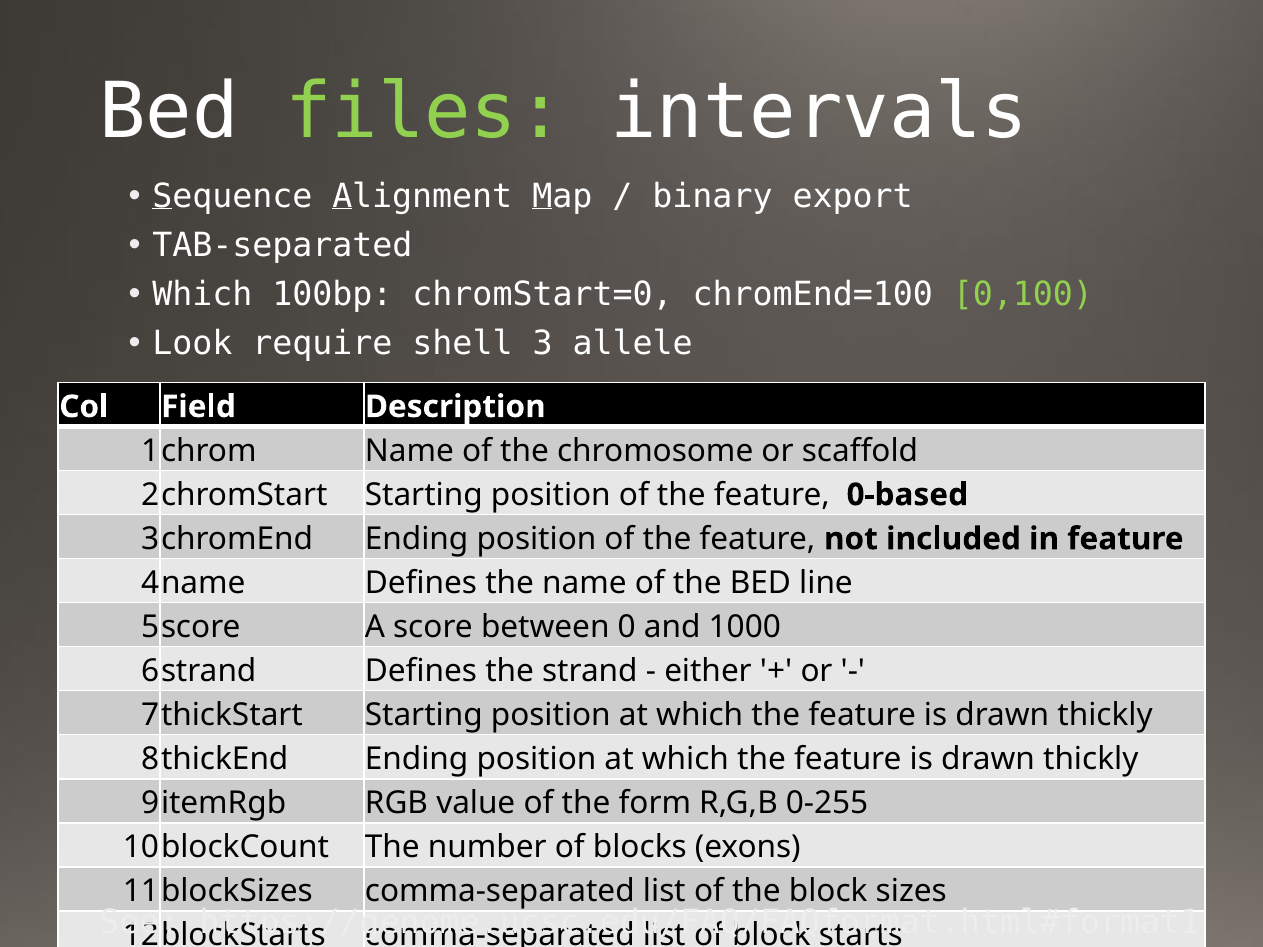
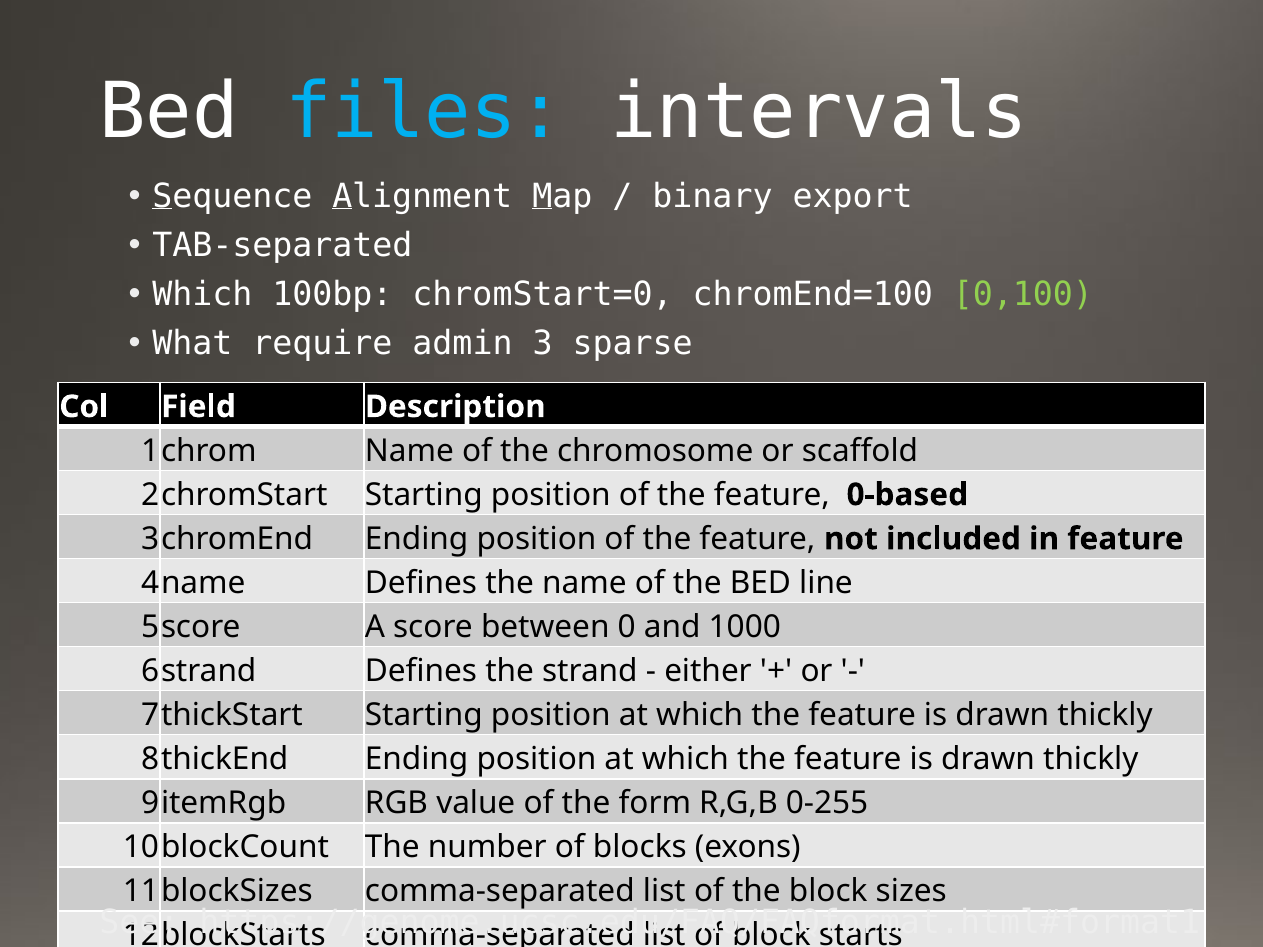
files colour: light green -> light blue
Look: Look -> What
shell: shell -> admin
allele: allele -> sparse
